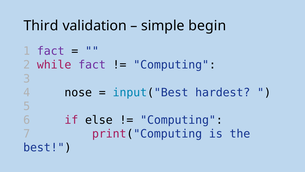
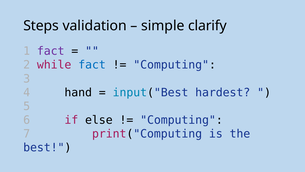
Third: Third -> Steps
begin: begin -> clarify
fact at (92, 65) colour: purple -> blue
nose: nose -> hand
